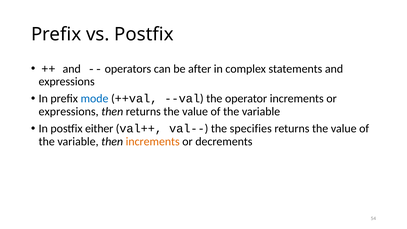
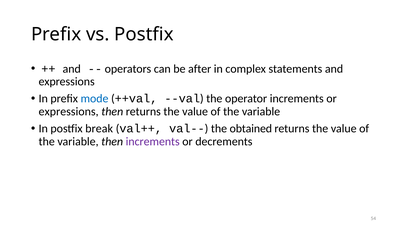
either: either -> break
specifies: specifies -> obtained
increments at (153, 141) colour: orange -> purple
